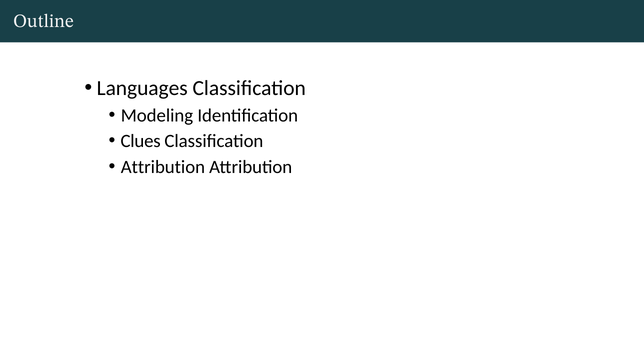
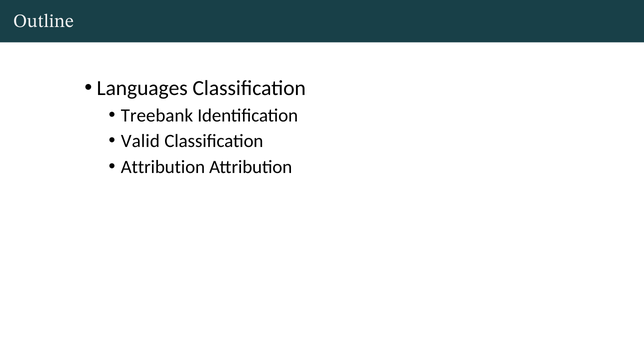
Modeling: Modeling -> Treebank
Clues: Clues -> Valid
